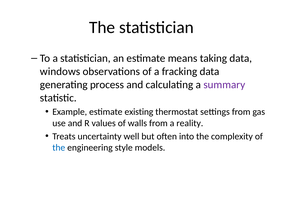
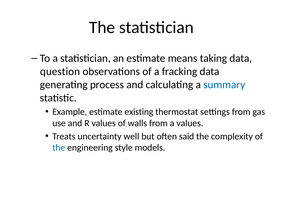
windows: windows -> question
summary colour: purple -> blue
a reality: reality -> values
into: into -> said
